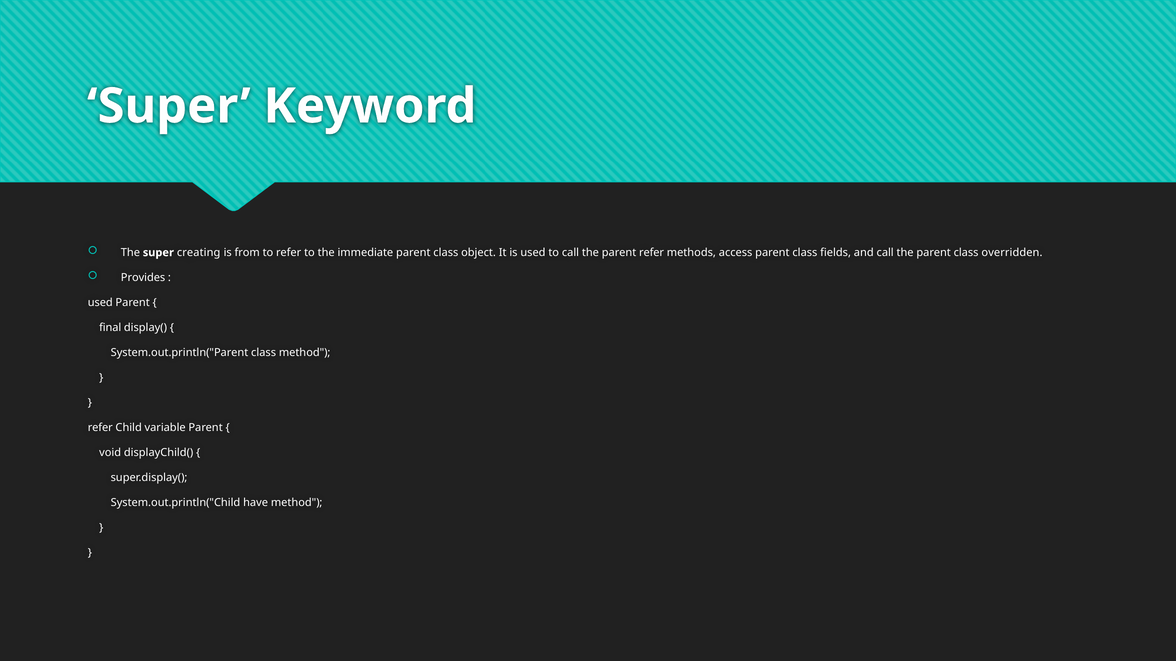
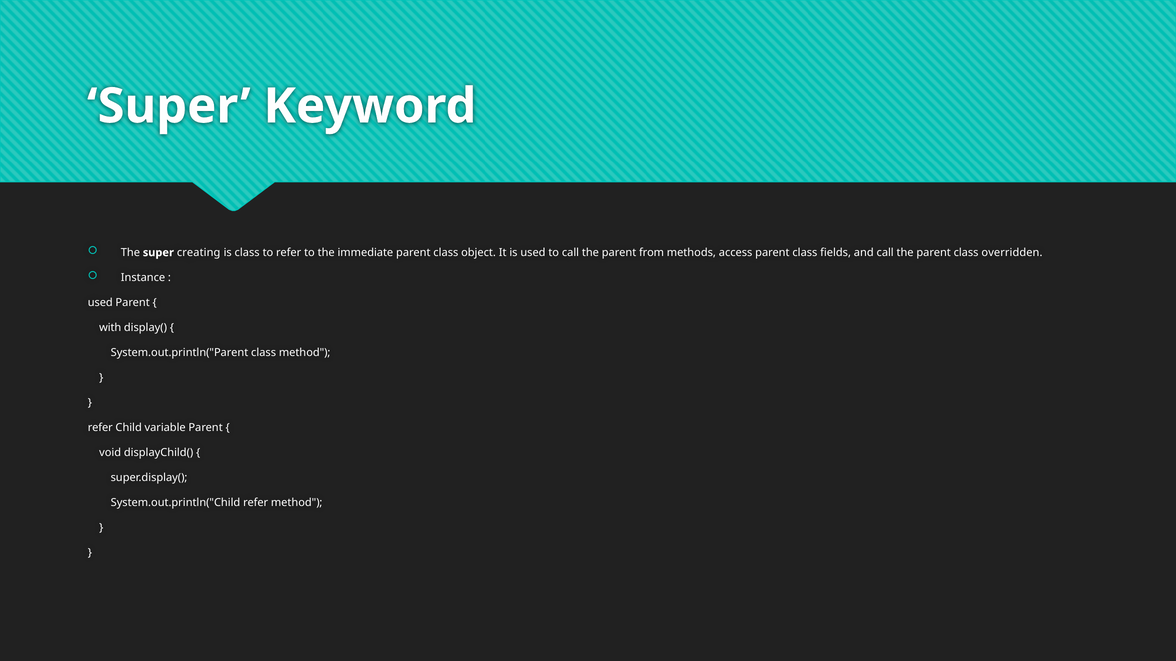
is from: from -> class
parent refer: refer -> from
Provides: Provides -> Instance
final: final -> with
System.out.println("Child have: have -> refer
